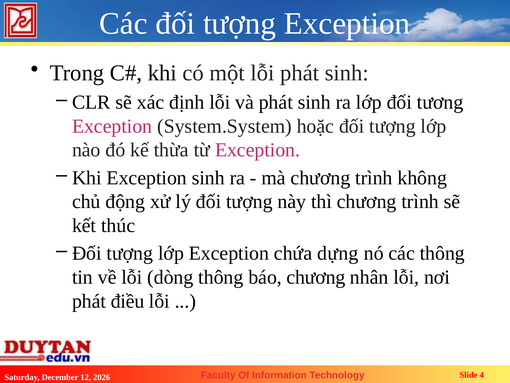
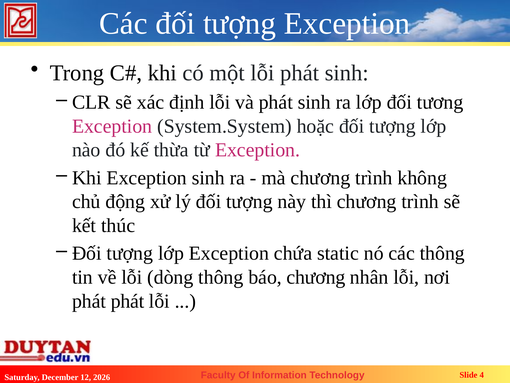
dựng: dựng -> static
phát điều: điều -> phát
